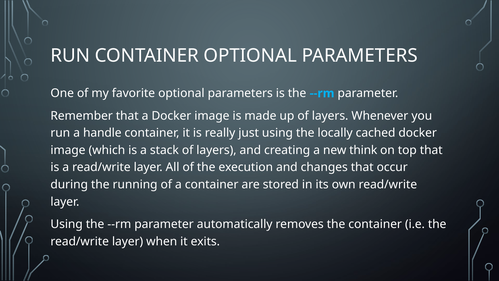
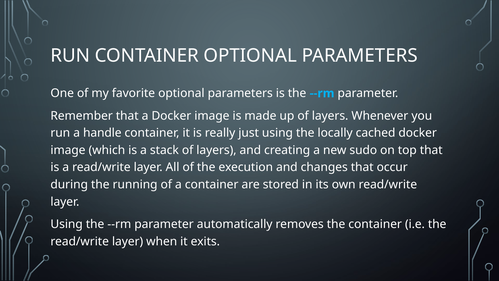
think: think -> sudo
